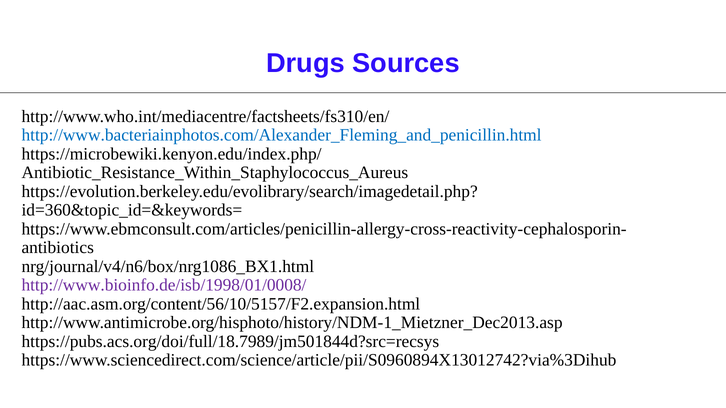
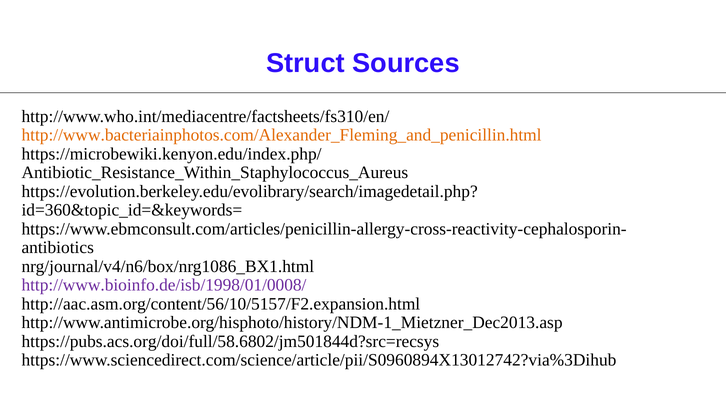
Drugs: Drugs -> Struct
http://www.bacteriainphotos.com/Alexander_Fleming_and_penicillin.html colour: blue -> orange
https://pubs.acs.org/doi/full/18.7989/jm501844d?src=recsys: https://pubs.acs.org/doi/full/18.7989/jm501844d?src=recsys -> https://pubs.acs.org/doi/full/58.6802/jm501844d?src=recsys
